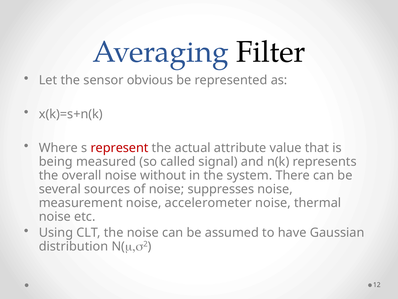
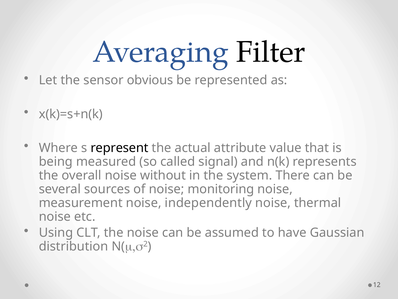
represent colour: red -> black
suppresses: suppresses -> monitoring
accelerometer: accelerometer -> independently
